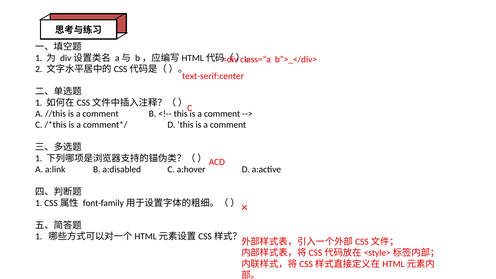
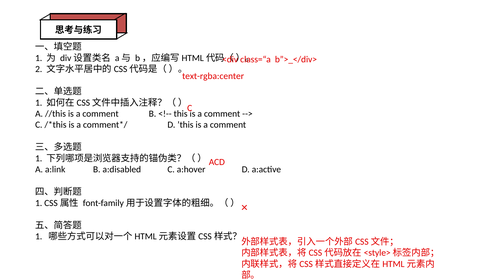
text-serif:center: text-serif:center -> text-rgba:center
